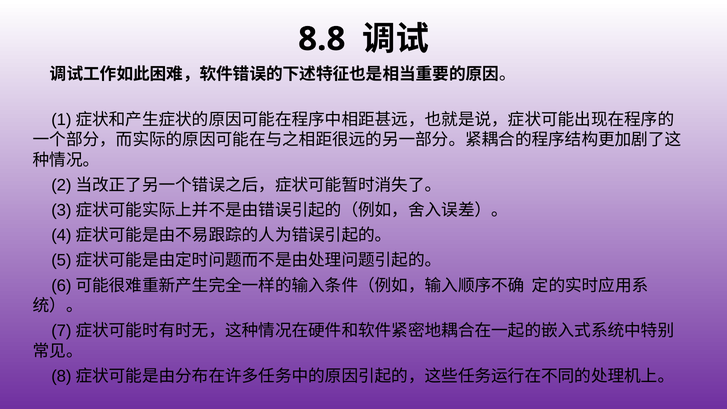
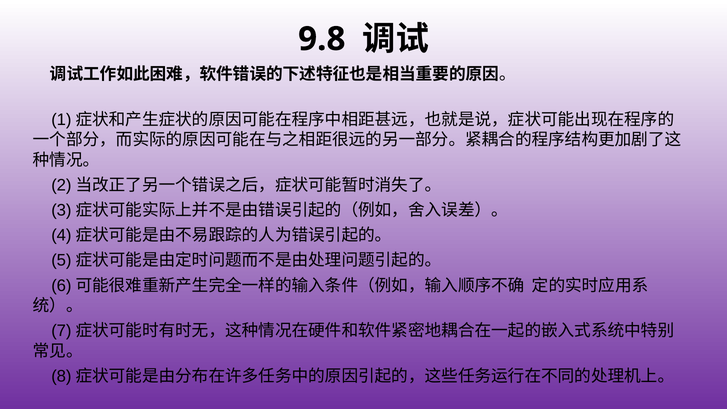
8.8: 8.8 -> 9.8
